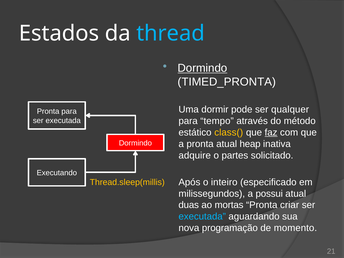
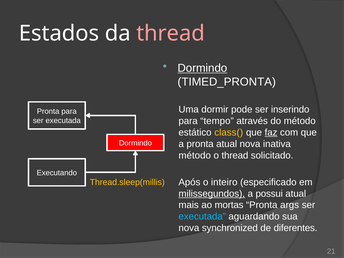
thread at (171, 33) colour: light blue -> pink
qualquer: qualquer -> inserindo
atual heap: heap -> nova
adquire at (195, 155): adquire -> método
o partes: partes -> thread
milissegundos underline: none -> present
duas: duas -> mais
criar: criar -> args
programação: programação -> synchronized
momento: momento -> diferentes
